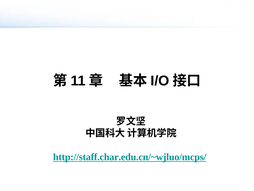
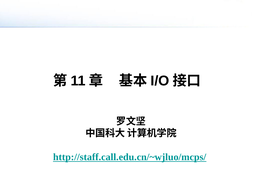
http://staff.char.edu.cn/~wjluo/mcps/: http://staff.char.edu.cn/~wjluo/mcps/ -> http://staff.call.edu.cn/~wjluo/mcps/
